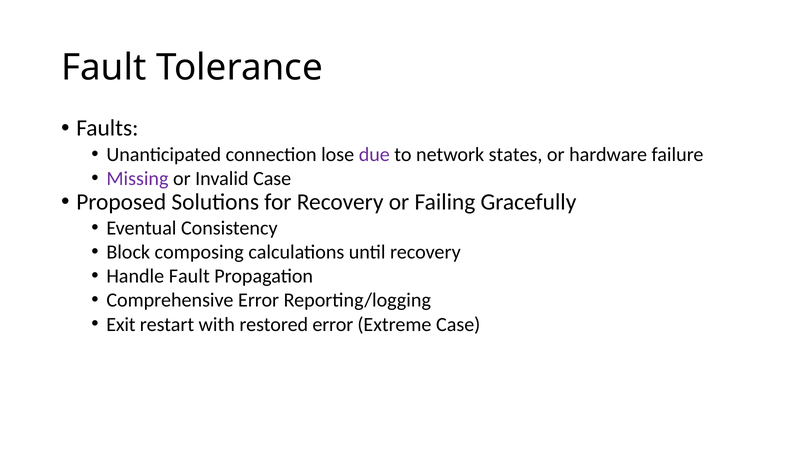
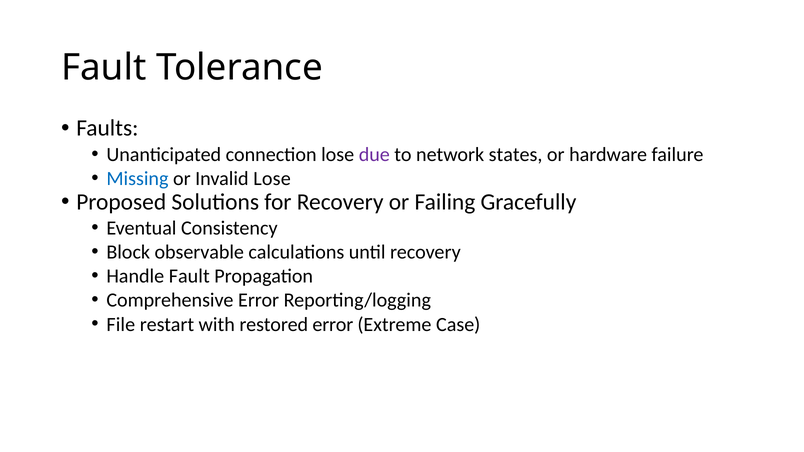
Missing colour: purple -> blue
Invalid Case: Case -> Lose
composing: composing -> observable
Exit: Exit -> File
